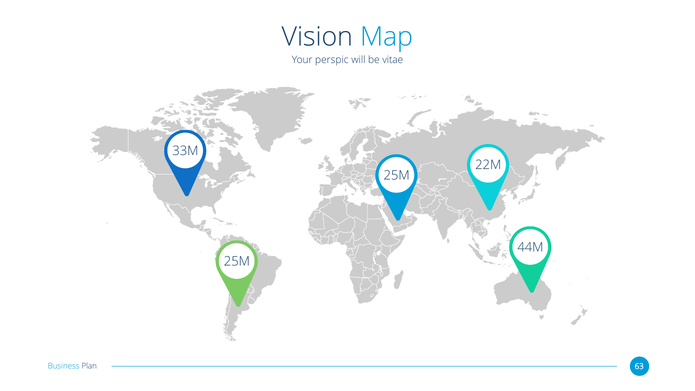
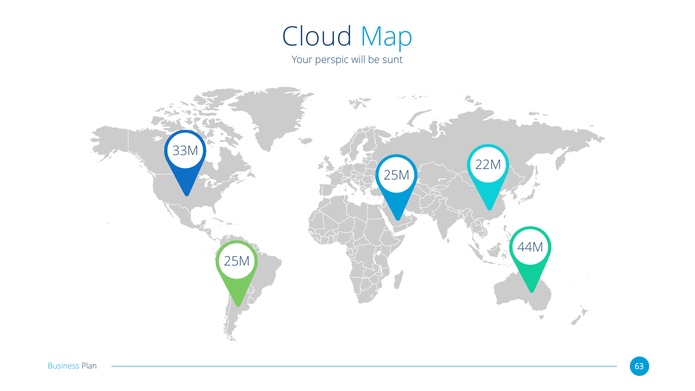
Vision: Vision -> Cloud
vitae: vitae -> sunt
